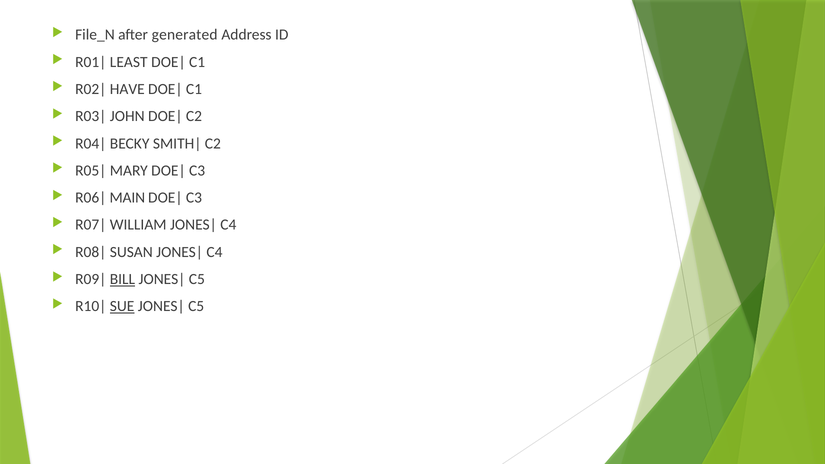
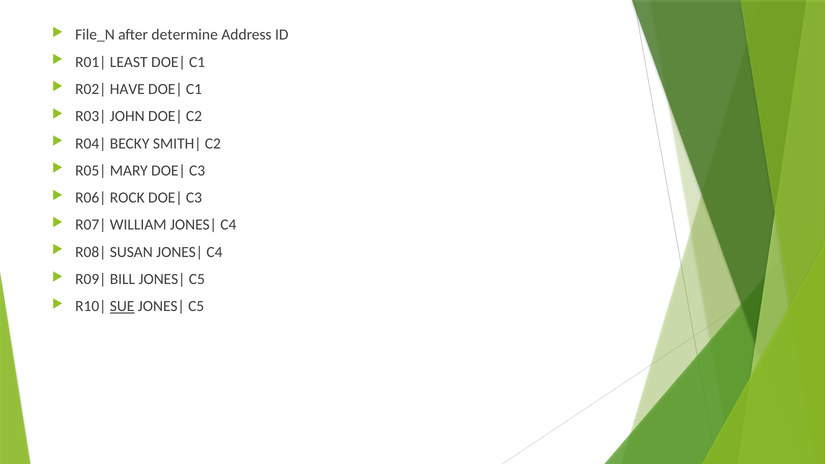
generated: generated -> determine
MAIN: MAIN -> ROCK
BILL underline: present -> none
